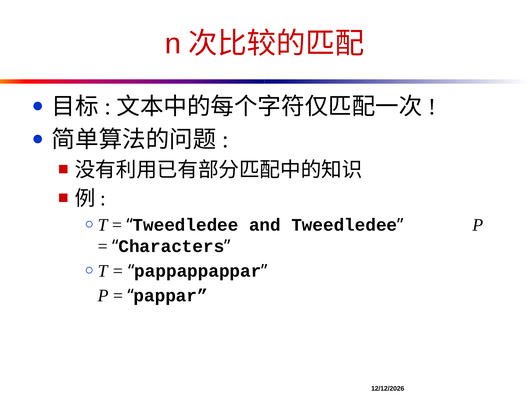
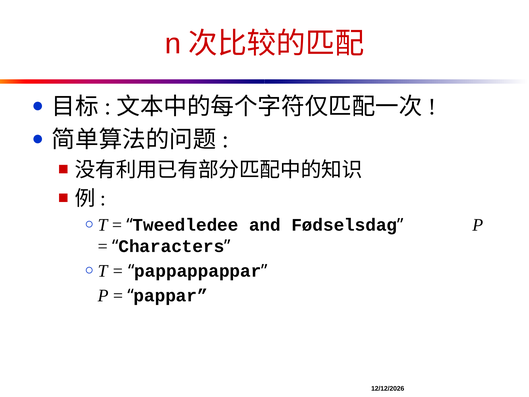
and Tweedledee: Tweedledee -> Fødselsdag
